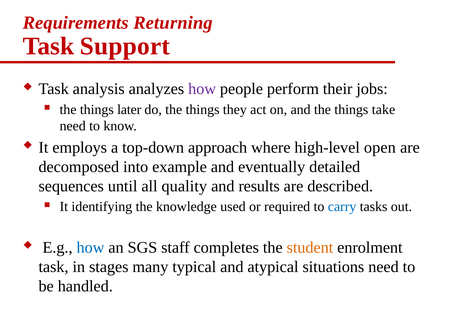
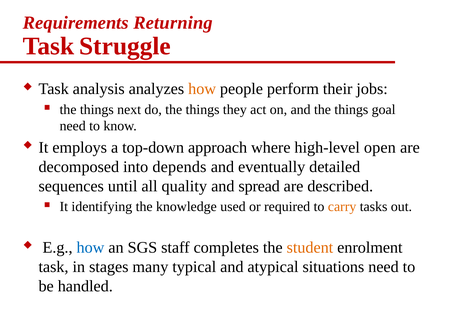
Support: Support -> Struggle
how at (202, 89) colour: purple -> orange
later: later -> next
take: take -> goal
example: example -> depends
results: results -> spread
carry colour: blue -> orange
